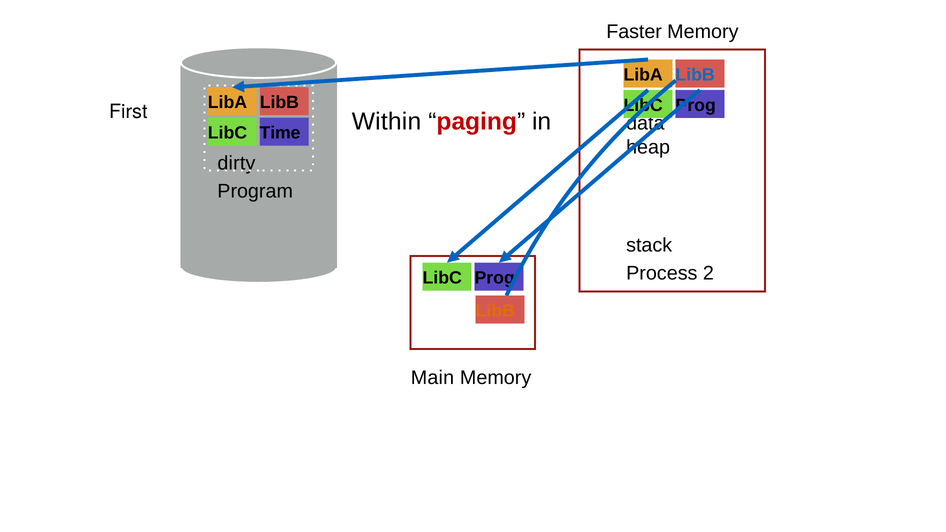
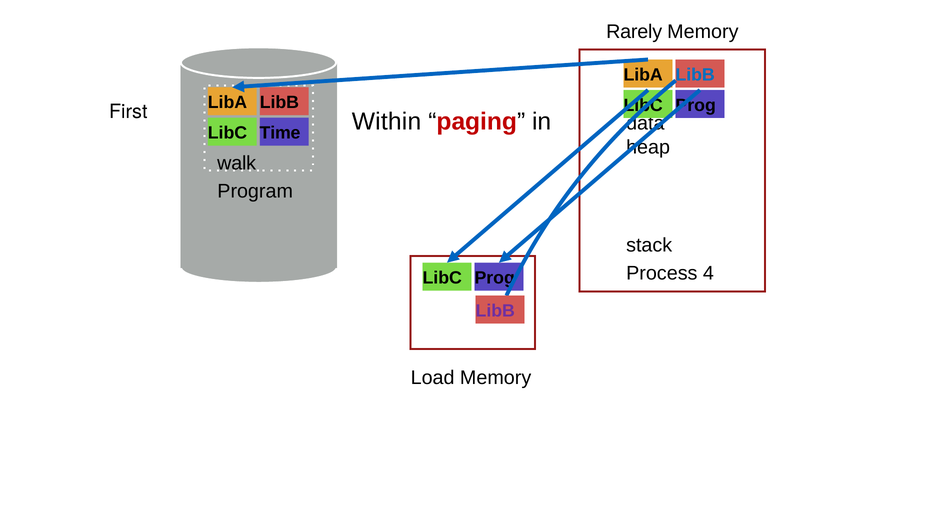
Faster: Faster -> Rarely
dirty: dirty -> walk
2: 2 -> 4
LibB at (495, 311) colour: orange -> purple
Main: Main -> Load
